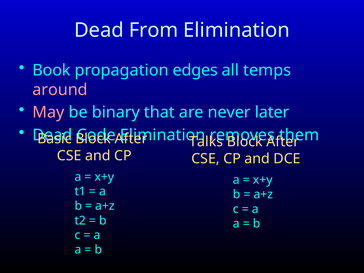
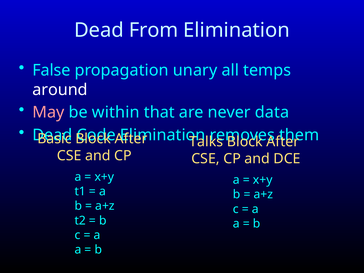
Book: Book -> False
edges: edges -> unary
around colour: pink -> white
binary: binary -> within
later: later -> data
